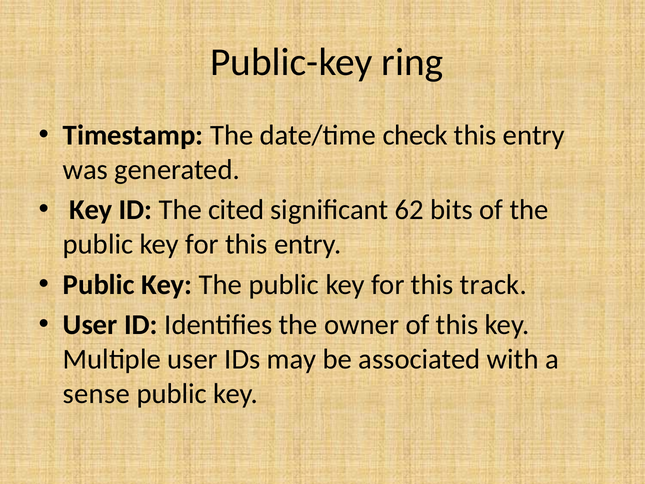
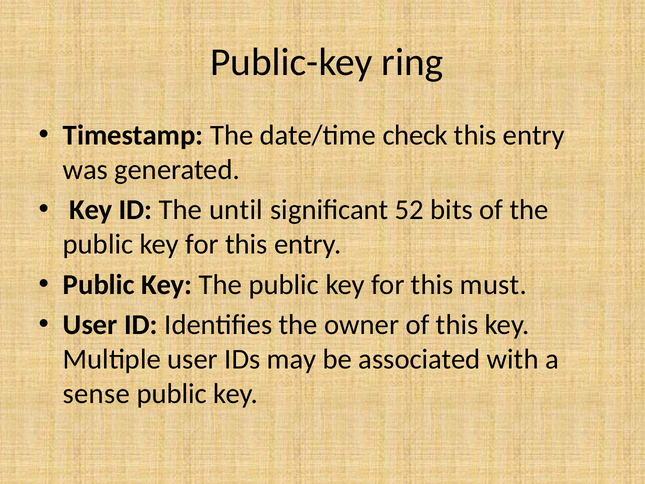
cited: cited -> until
62: 62 -> 52
track: track -> must
